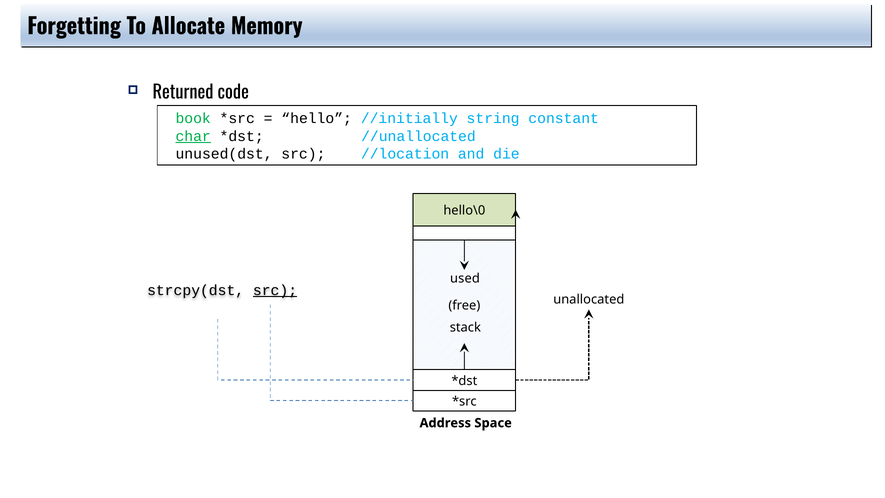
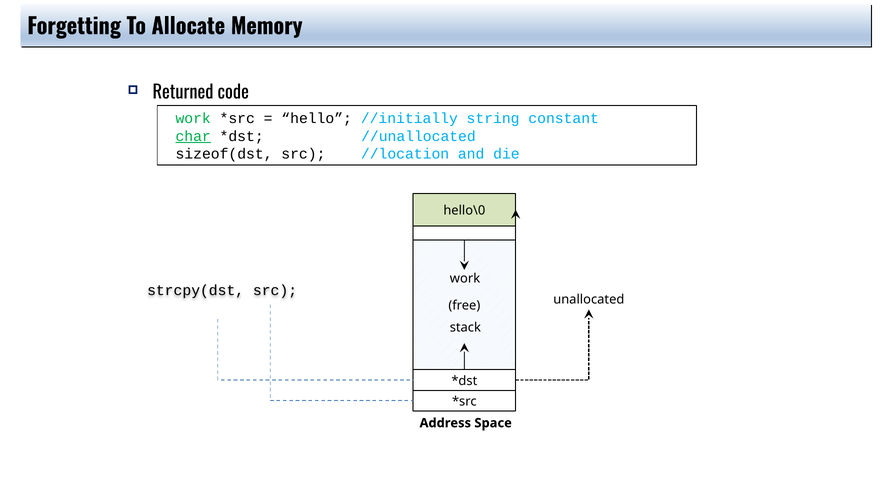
book at (193, 118): book -> work
unused(dst: unused(dst -> sizeof(dst
used at (465, 278): used -> work
src at (275, 290) underline: present -> none
